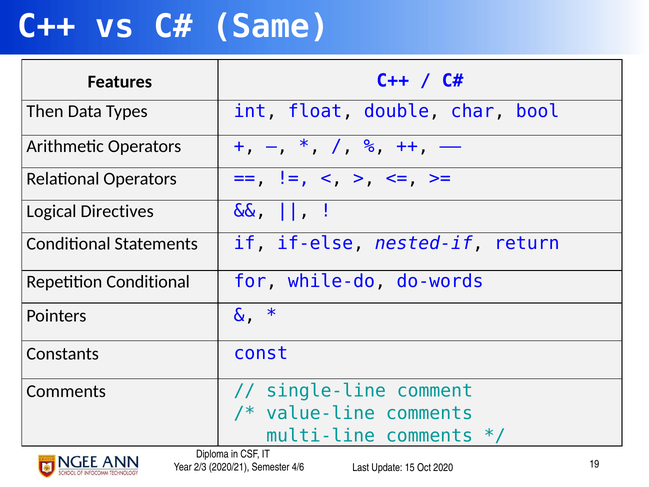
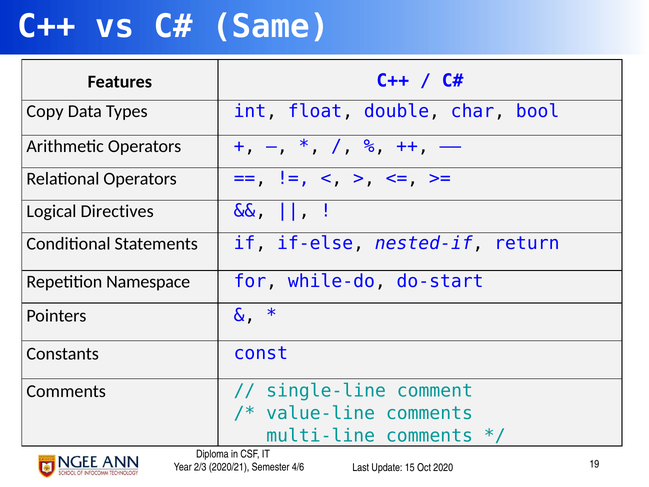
Then: Then -> Copy
Repetition Conditional: Conditional -> Namespace
do-words: do-words -> do-start
